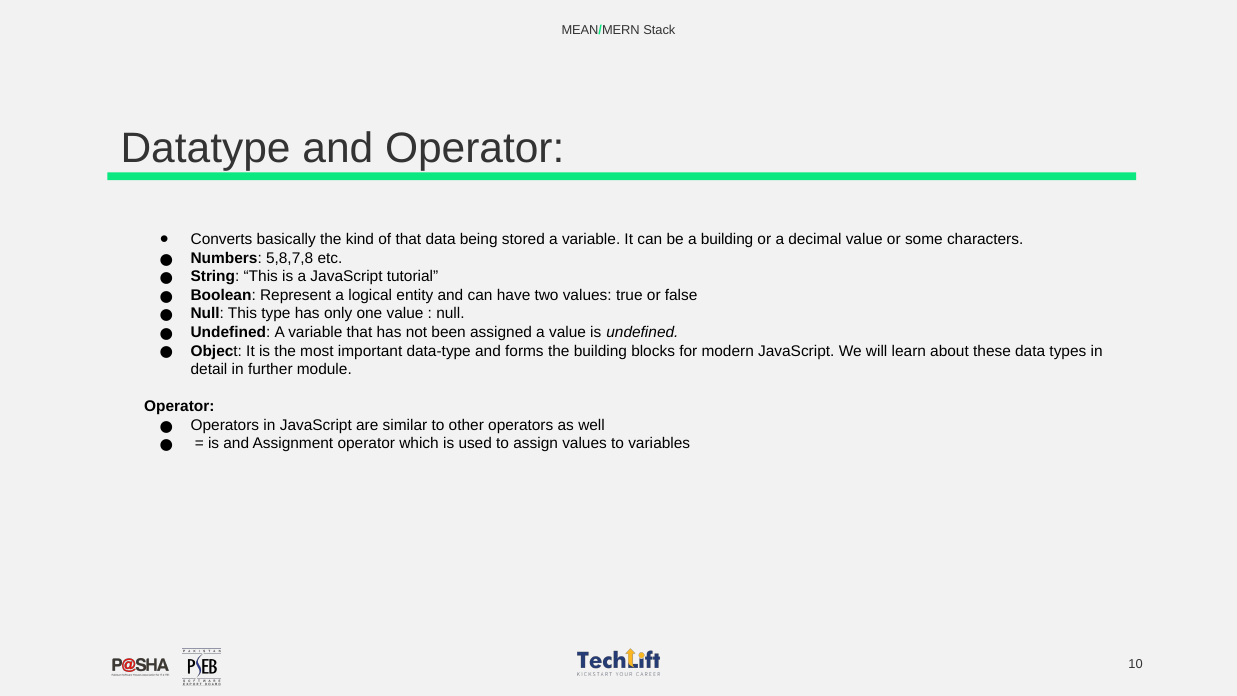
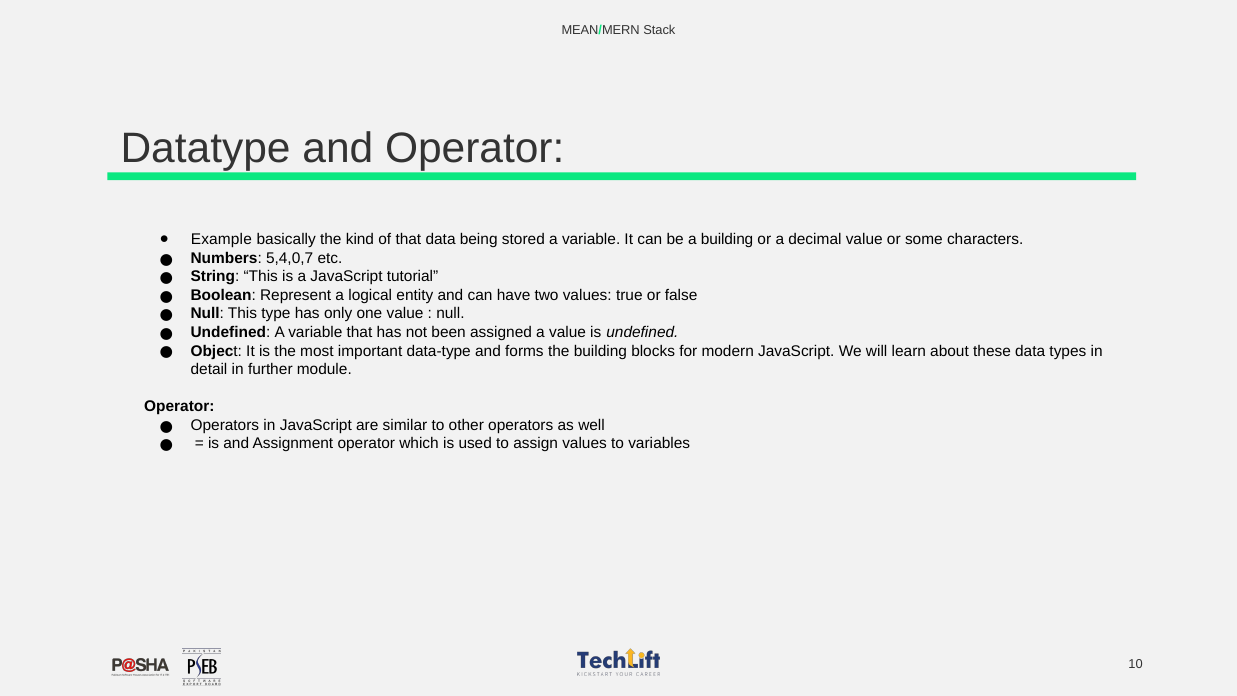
Converts: Converts -> Example
5,8,7,8: 5,8,7,8 -> 5,4,0,7
